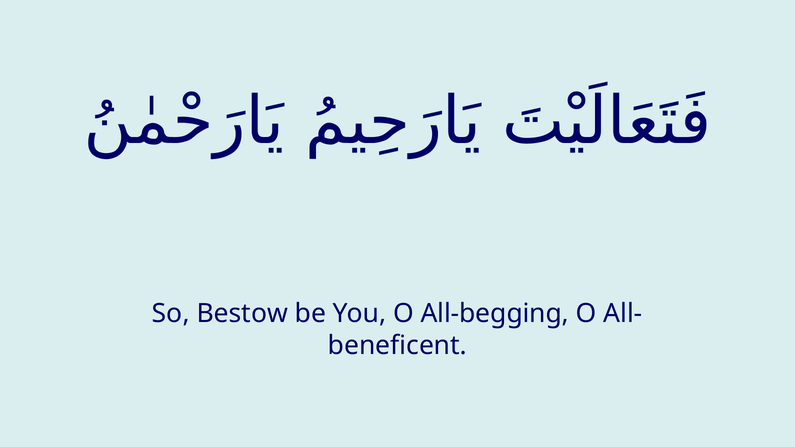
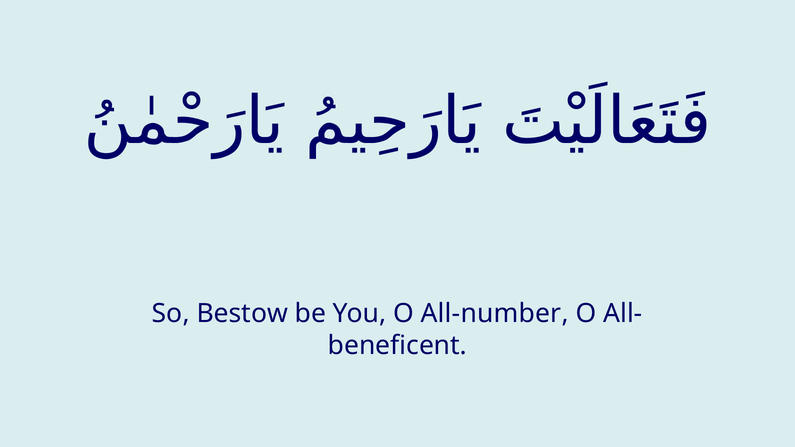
All-begging: All-begging -> All-number
